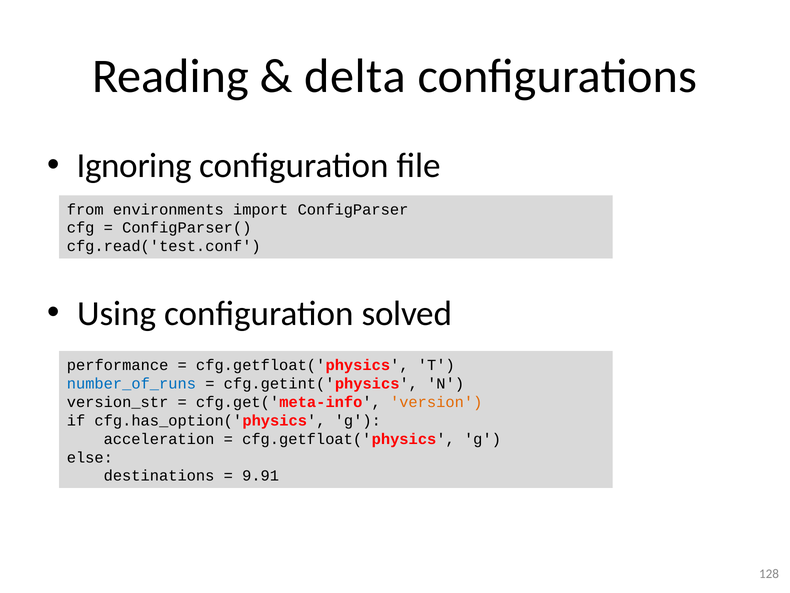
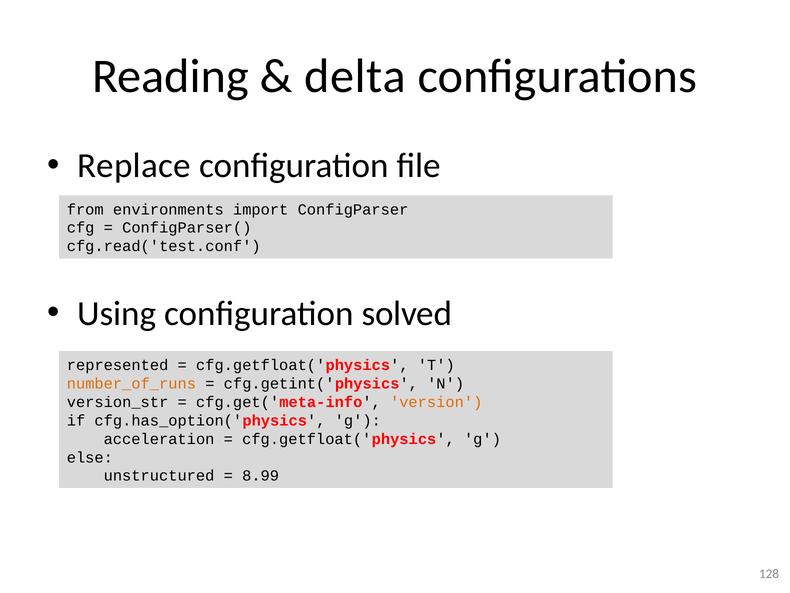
Ignoring: Ignoring -> Replace
performance: performance -> represented
number_of_runs colour: blue -> orange
destinations: destinations -> unstructured
9.91: 9.91 -> 8.99
